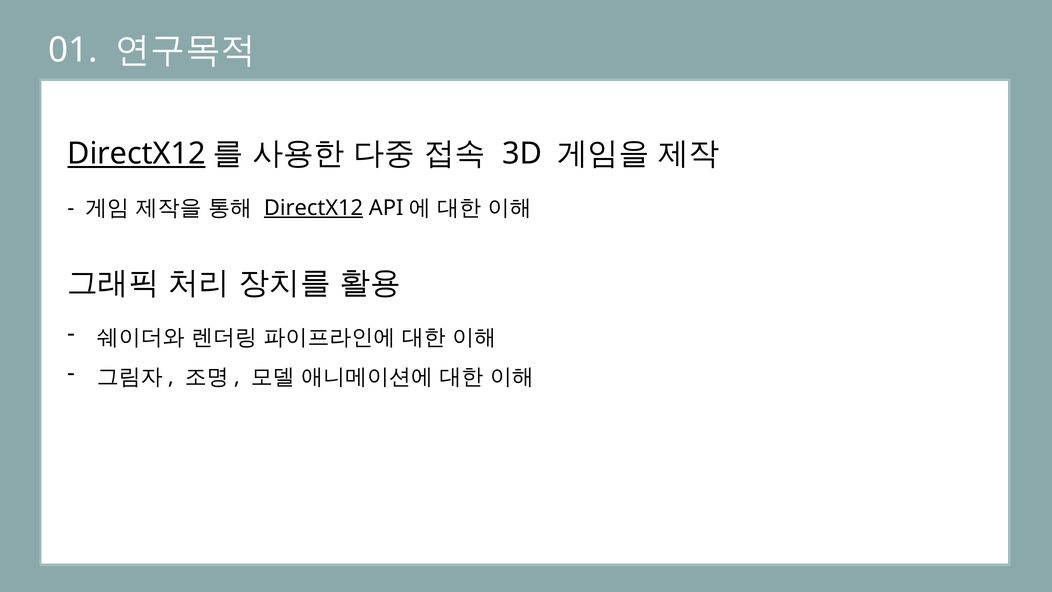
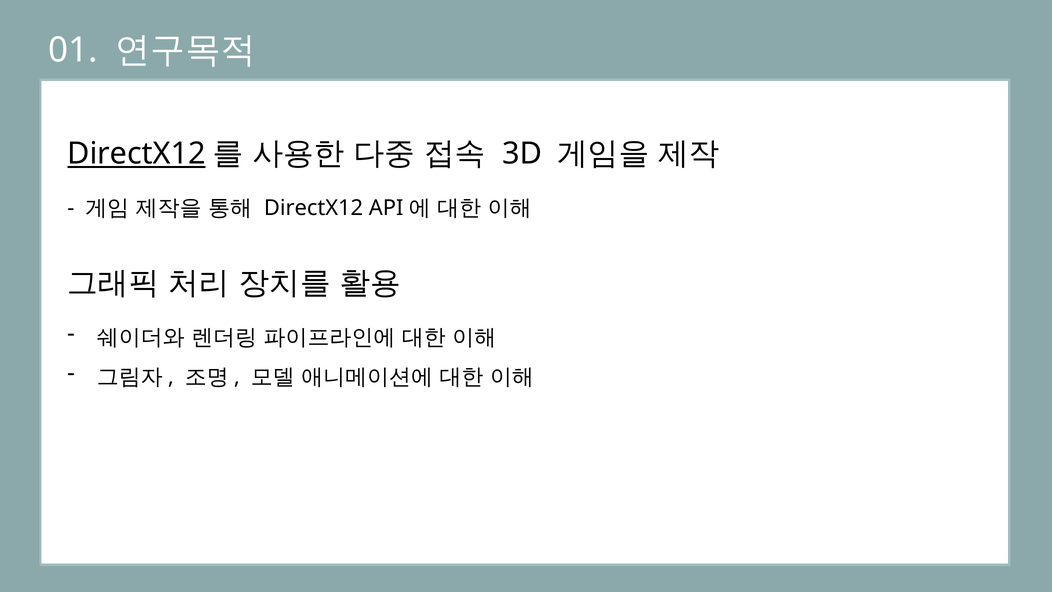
DirectX12 at (314, 208) underline: present -> none
